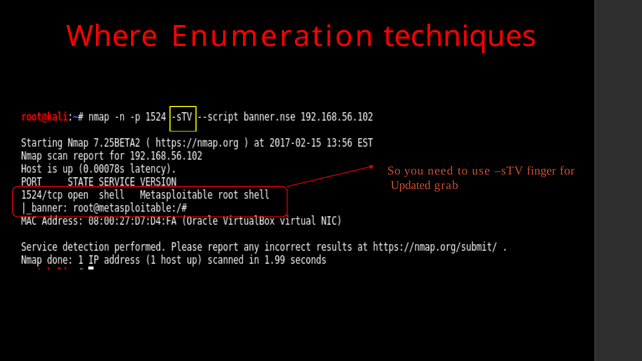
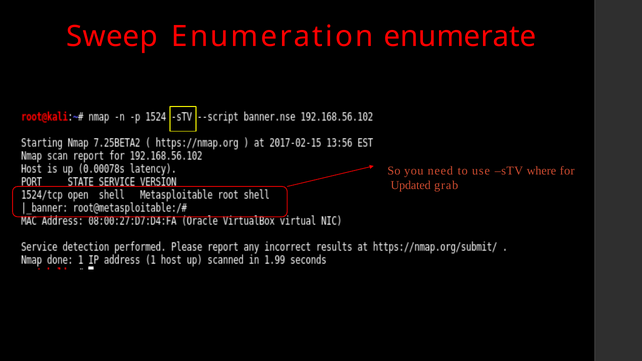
Where: Where -> Sweep
techniques: techniques -> enumerate
finger: finger -> where
